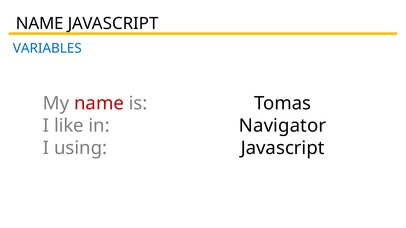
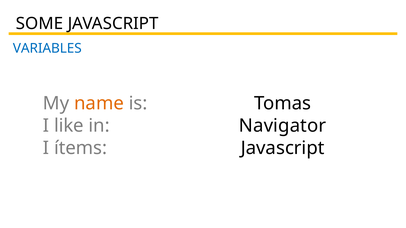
NAME at (40, 24): NAME -> SOME
name at (99, 104) colour: red -> orange
using: using -> ítems
